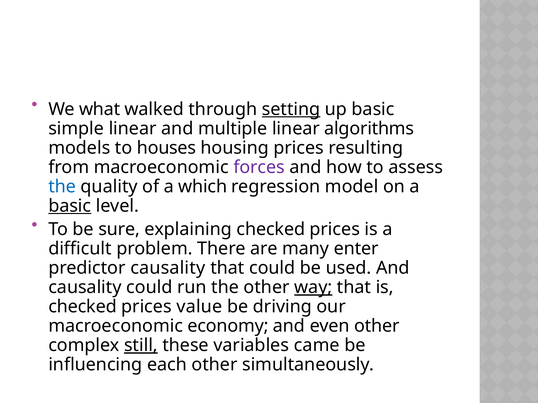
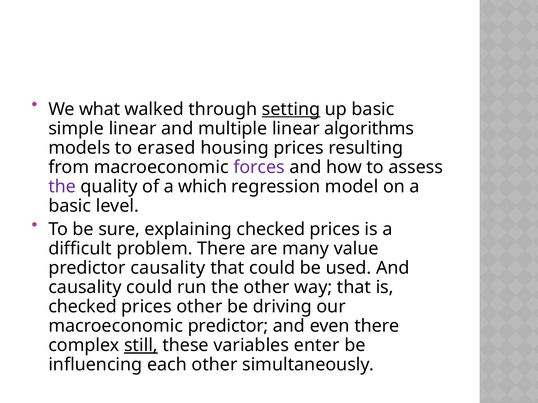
houses: houses -> erased
the at (62, 187) colour: blue -> purple
basic at (70, 206) underline: present -> none
enter: enter -> value
way underline: present -> none
prices value: value -> other
macroeconomic economy: economy -> predictor
even other: other -> there
came: came -> enter
